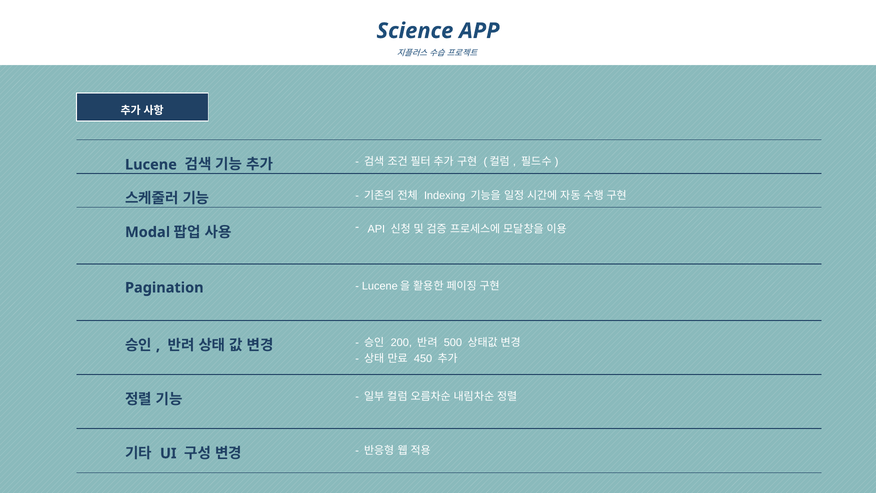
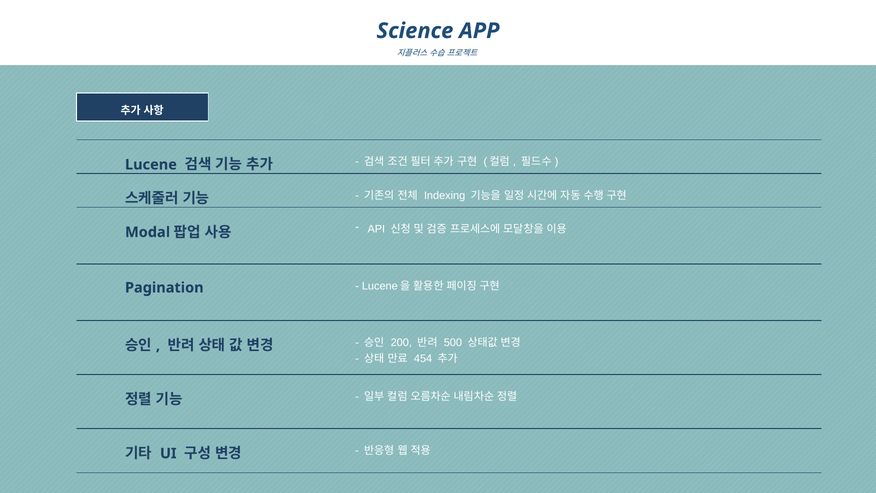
450: 450 -> 454
